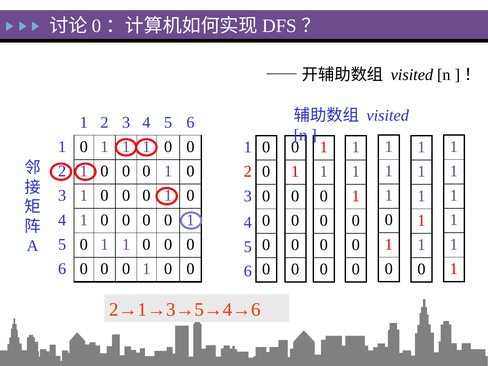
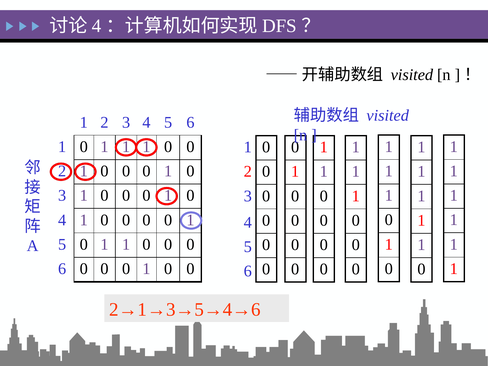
0 at (97, 26): 0 -> 4
